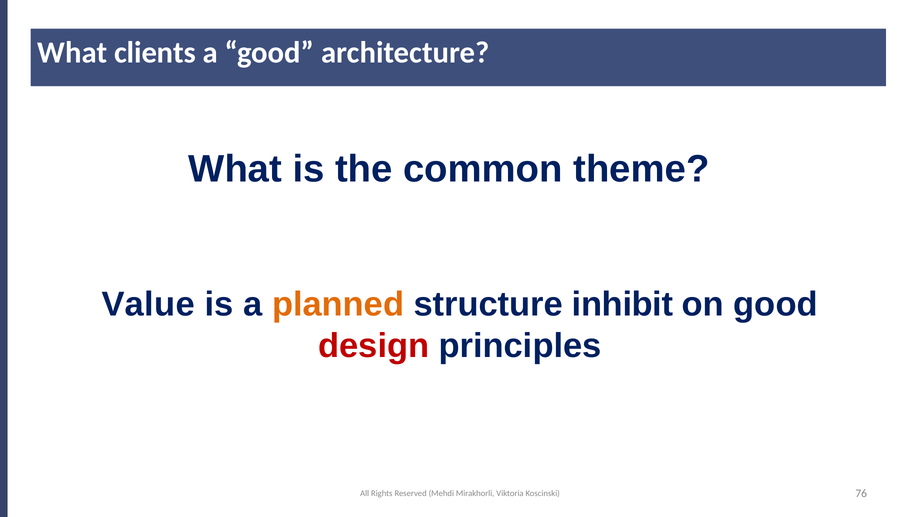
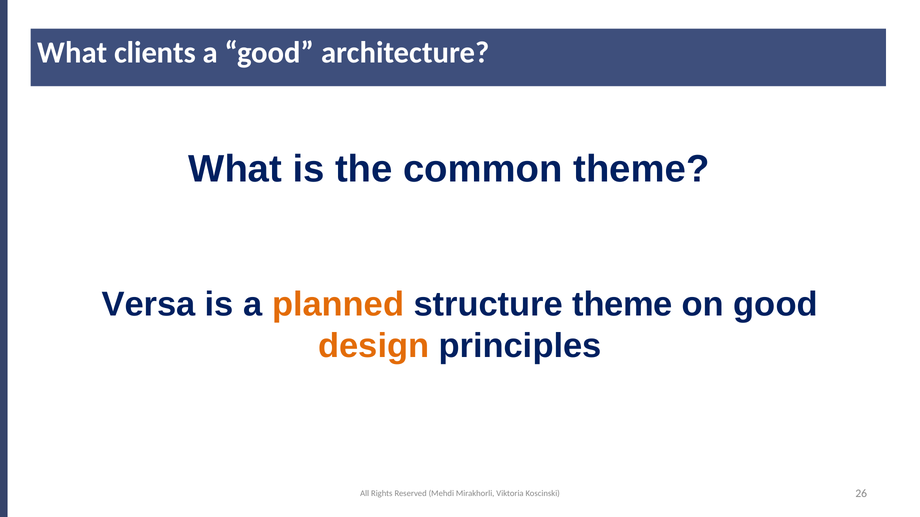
Value: Value -> Versa
structure inhibit: inhibit -> theme
design colour: red -> orange
76: 76 -> 26
